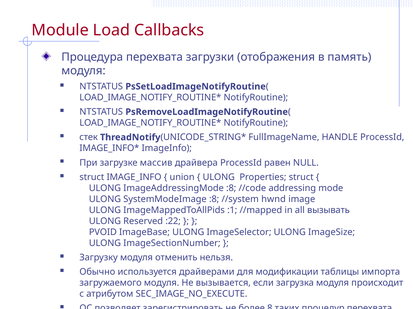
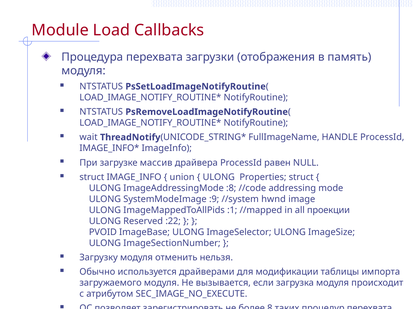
стек: стек -> wait
SystemModeImage :8: :8 -> :9
вызывать: вызывать -> проекции
